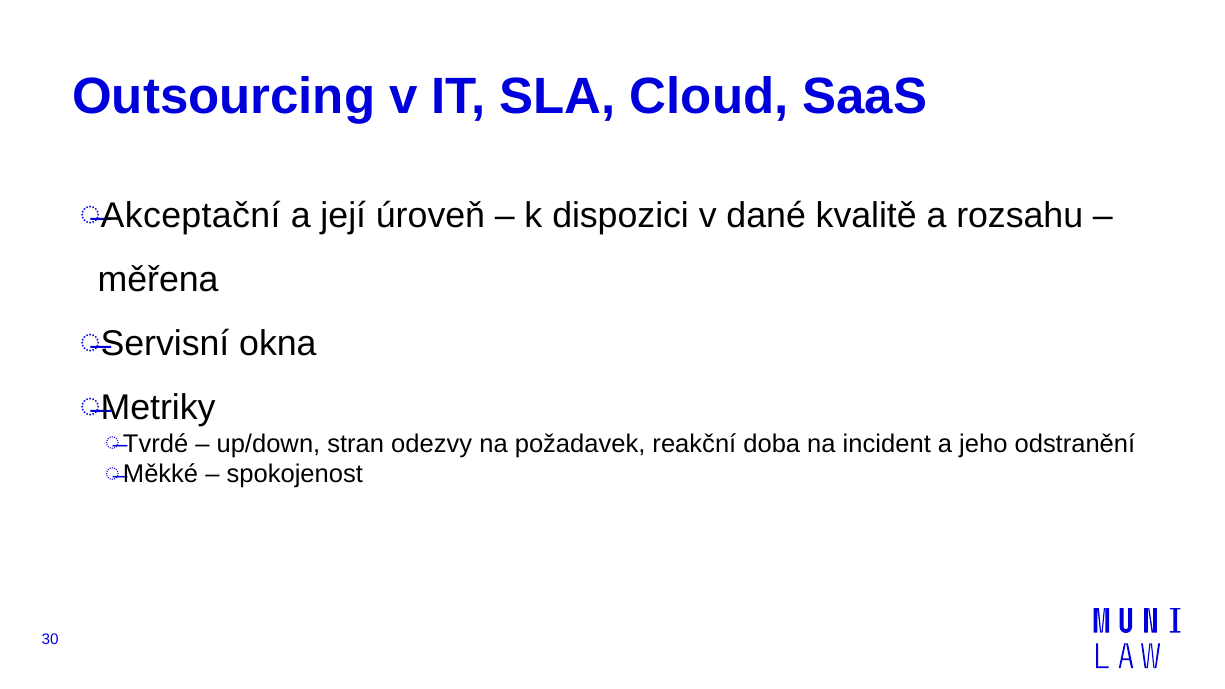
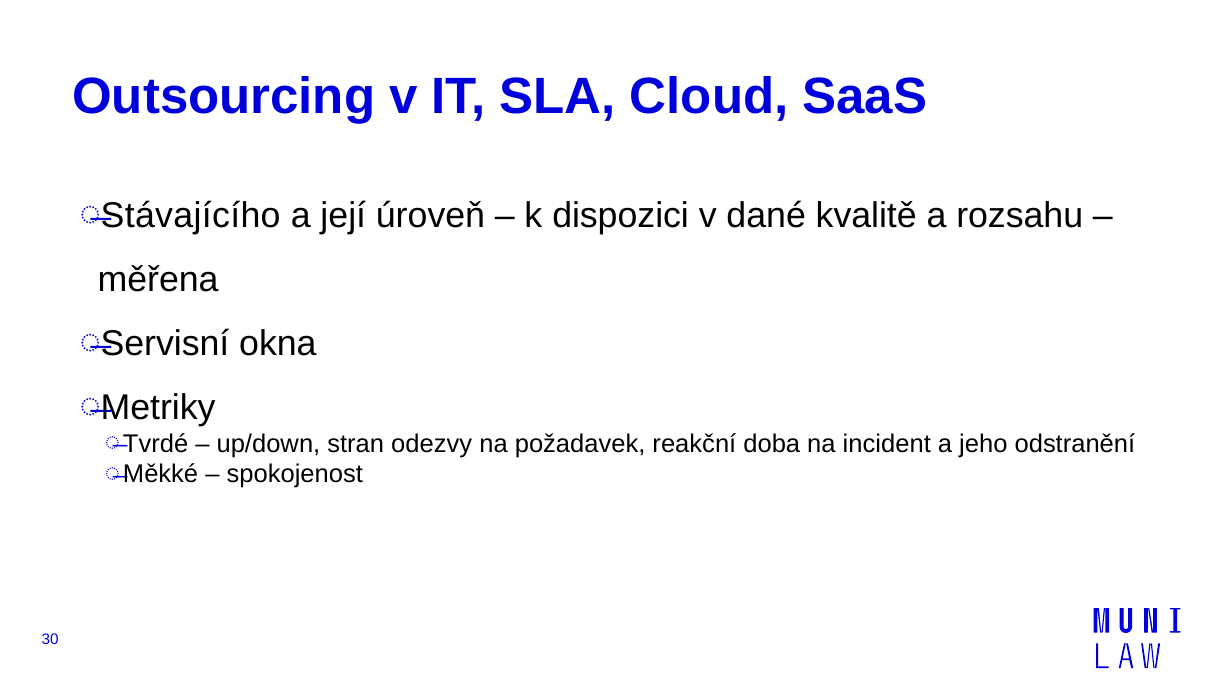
Akceptační: Akceptační -> Stávajícího
